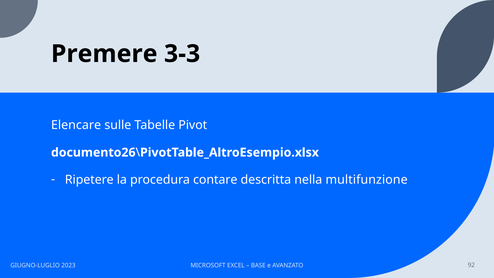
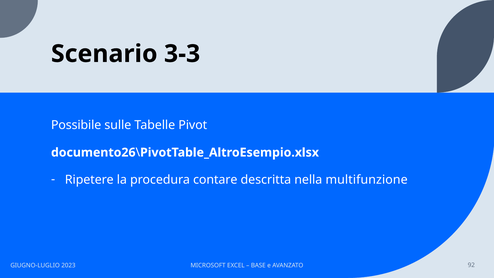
Premere: Premere -> Scenario
Elencare: Elencare -> Possibile
